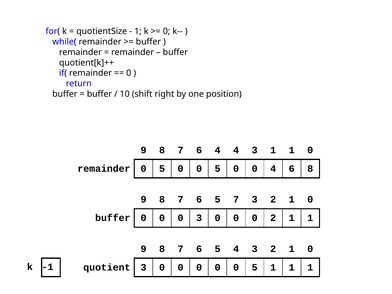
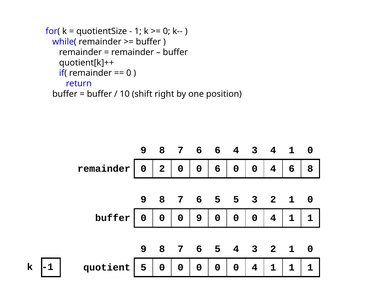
6 4: 4 -> 6
3 1: 1 -> 4
remainder 0 5: 5 -> 2
5 at (218, 169): 5 -> 6
5 7: 7 -> 5
0 3: 3 -> 9
2 at (273, 218): 2 -> 4
quotient 3: 3 -> 5
5 at (255, 267): 5 -> 4
